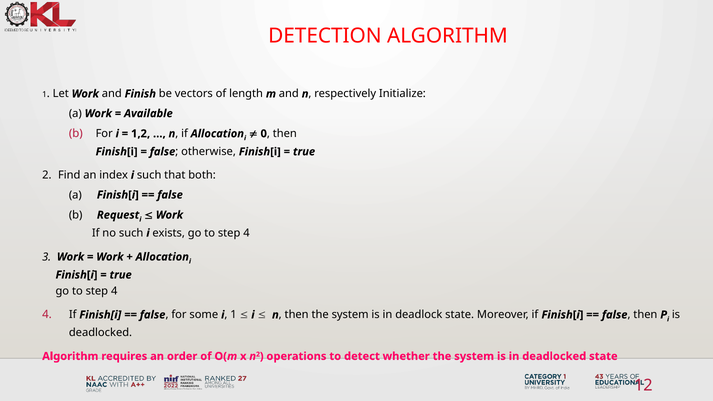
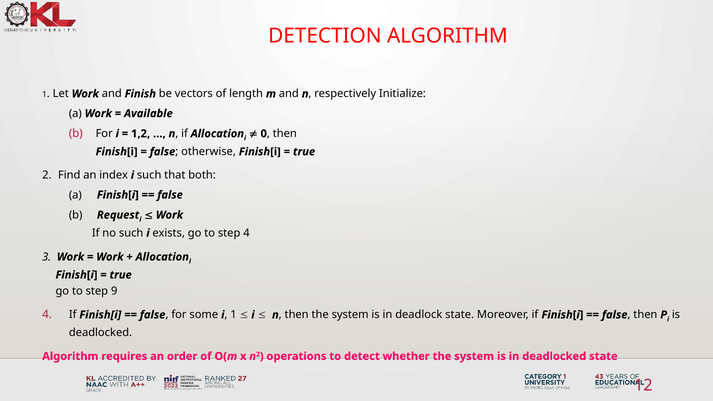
4 at (114, 291): 4 -> 9
